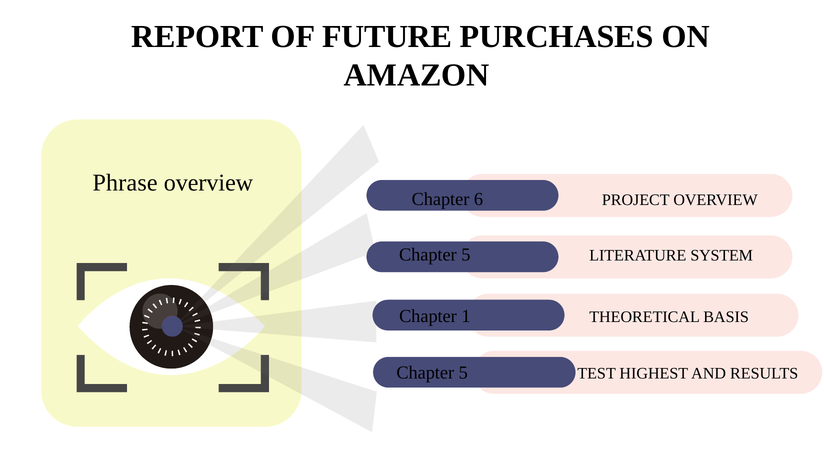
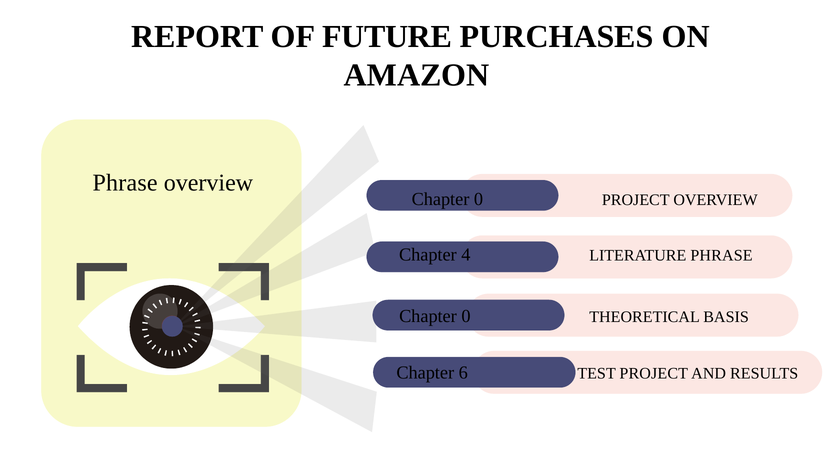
6 at (479, 199): 6 -> 0
5 at (466, 255): 5 -> 4
LITERATURE SYSTEM: SYSTEM -> PHRASE
1 at (466, 316): 1 -> 0
5 at (463, 372): 5 -> 6
TEST HIGHEST: HIGHEST -> PROJECT
